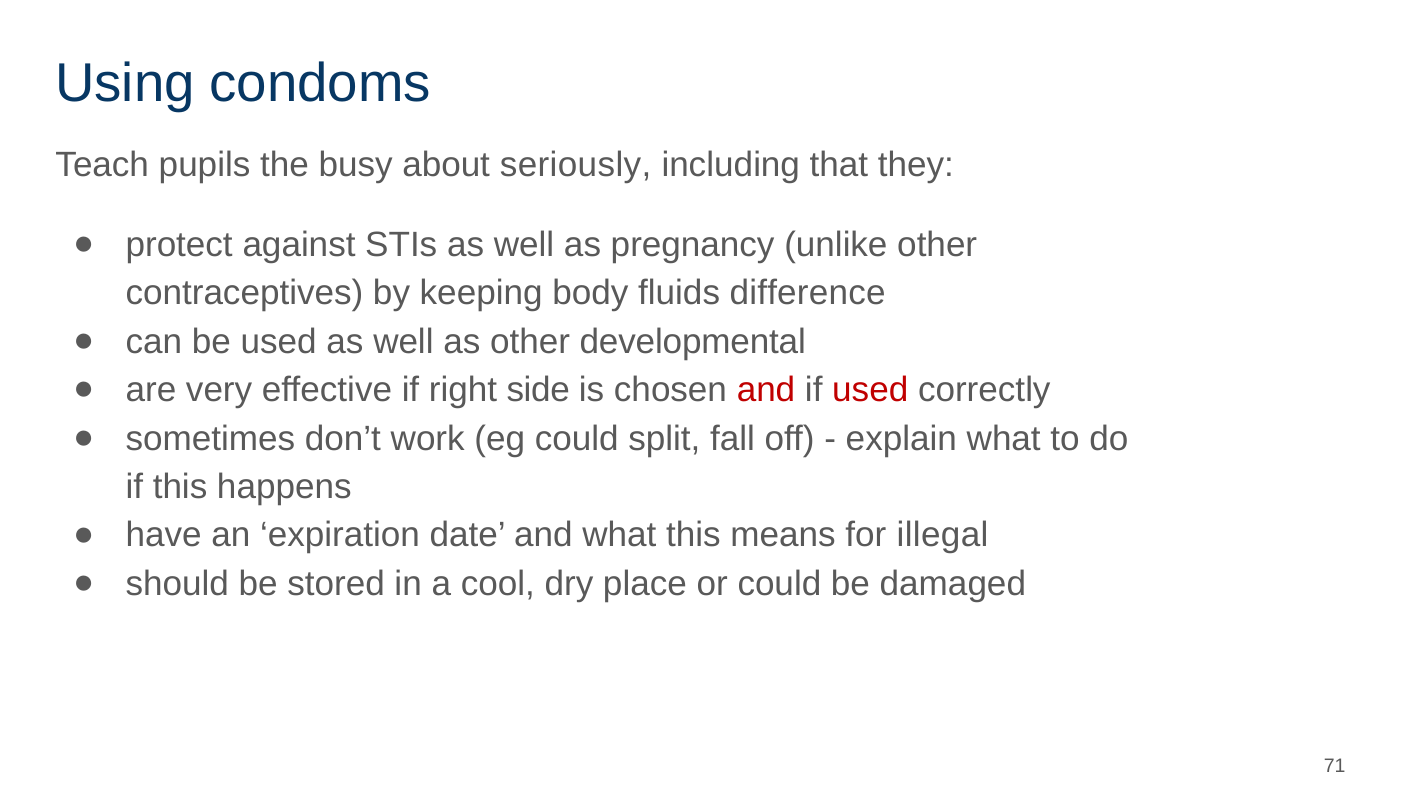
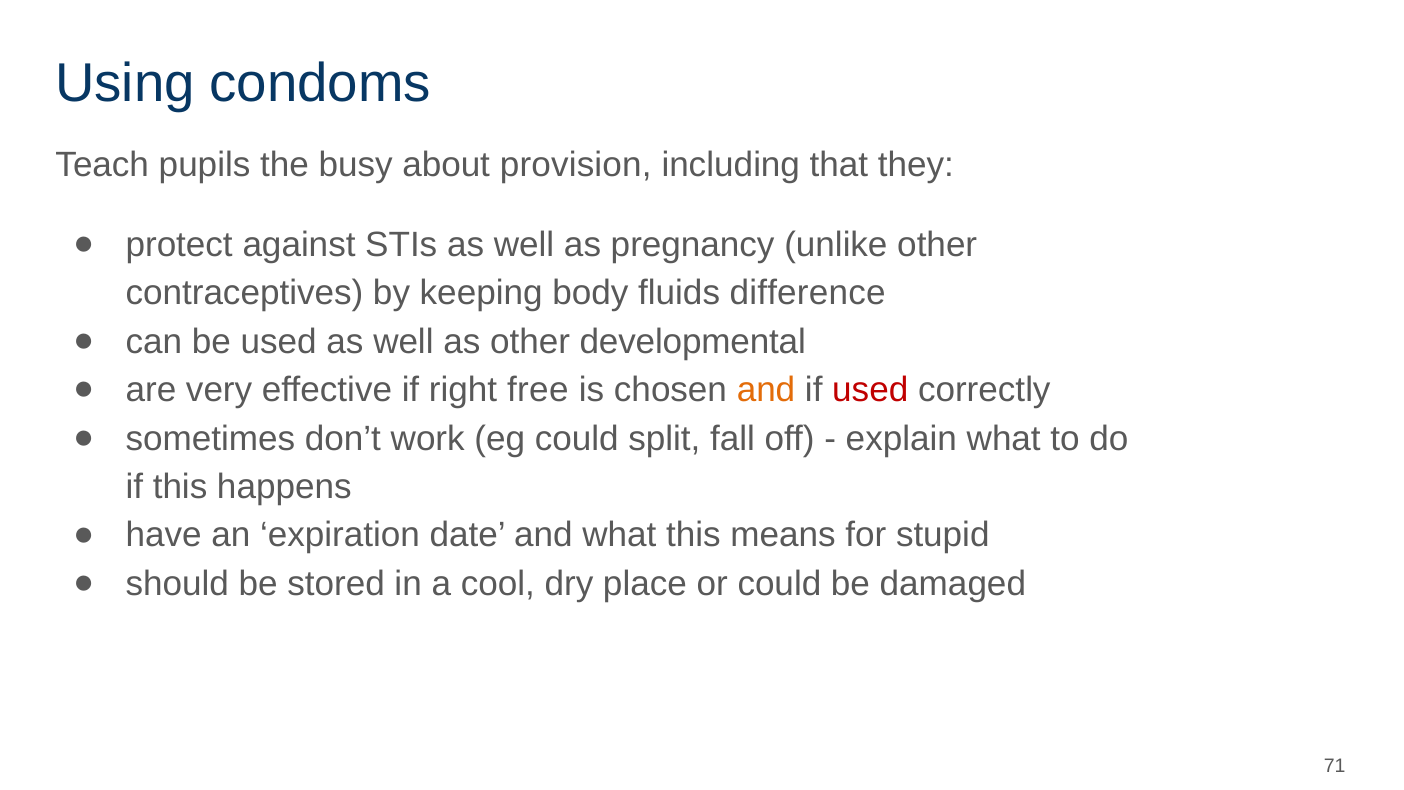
seriously: seriously -> provision
side: side -> free
and at (766, 390) colour: red -> orange
illegal: illegal -> stupid
